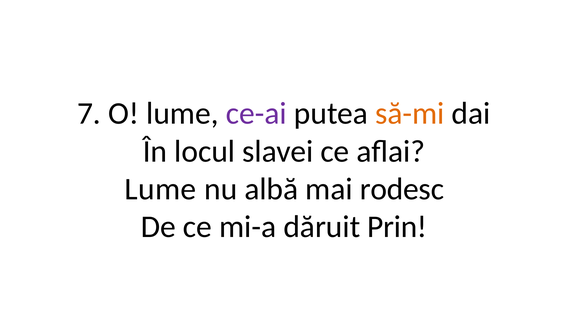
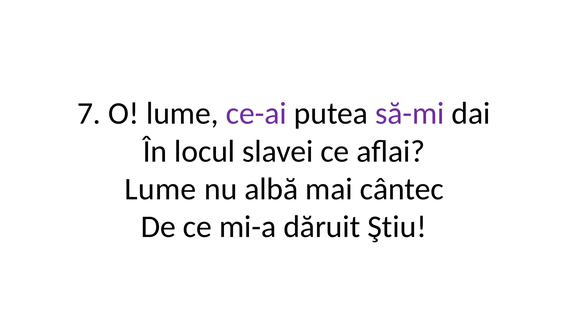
să-mi colour: orange -> purple
rodesc: rodesc -> cântec
Prin: Prin -> Ştiu
